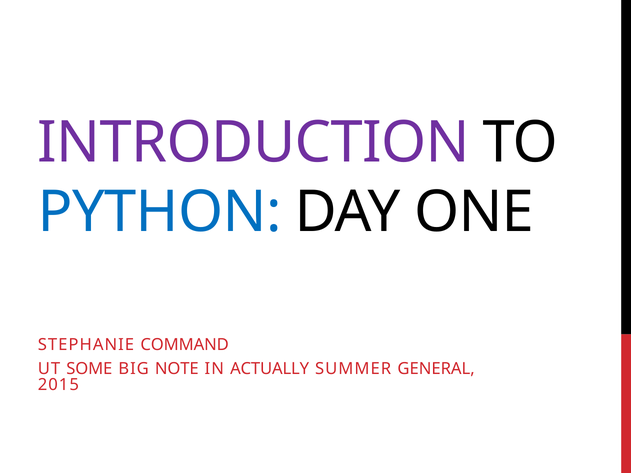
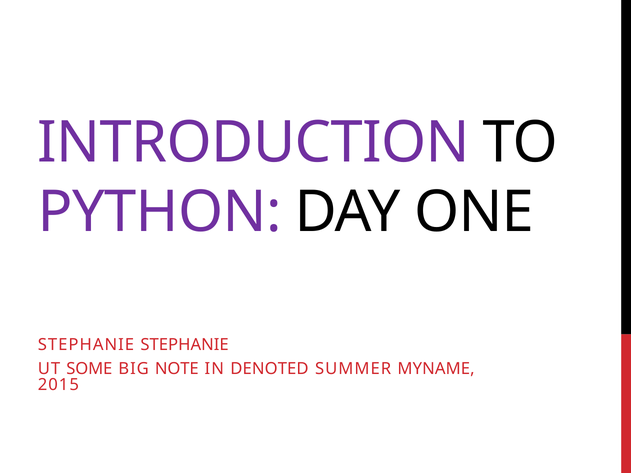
PYTHON colour: blue -> purple
STEPHANIE COMMAND: COMMAND -> STEPHANIE
ACTUALLY: ACTUALLY -> DENOTED
GENERAL: GENERAL -> MYNAME
